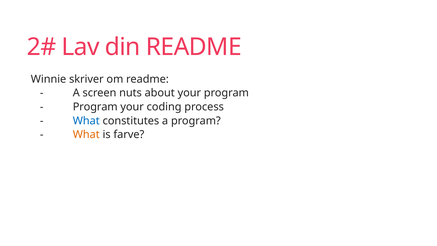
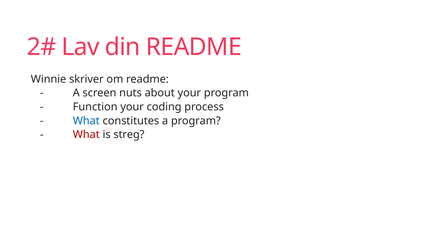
Program at (95, 107): Program -> Function
What at (86, 135) colour: orange -> red
farve: farve -> streg
